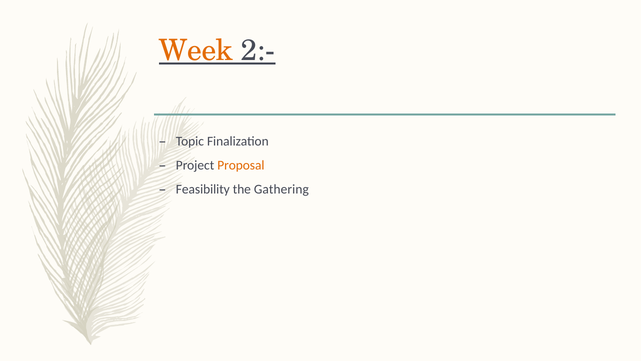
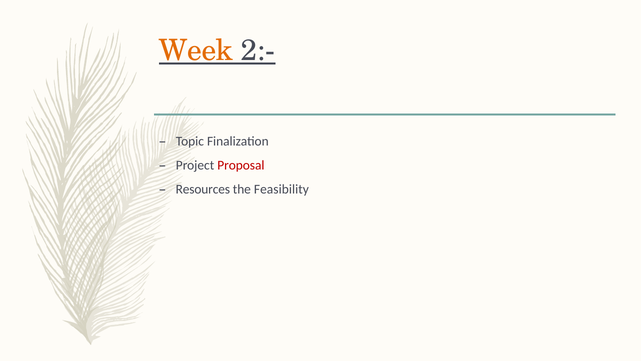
Proposal colour: orange -> red
Feasibility: Feasibility -> Resources
Gathering: Gathering -> Feasibility
